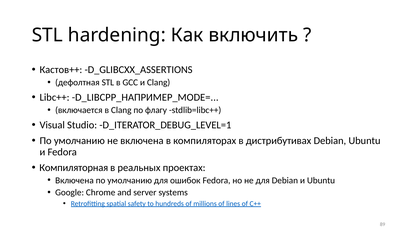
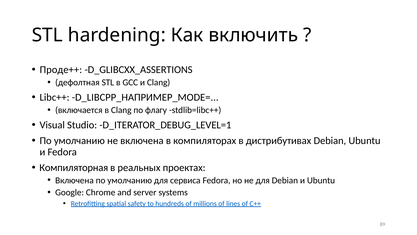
Кастов++: Кастов++ -> Проде++
ошибок: ошибок -> сервиса
